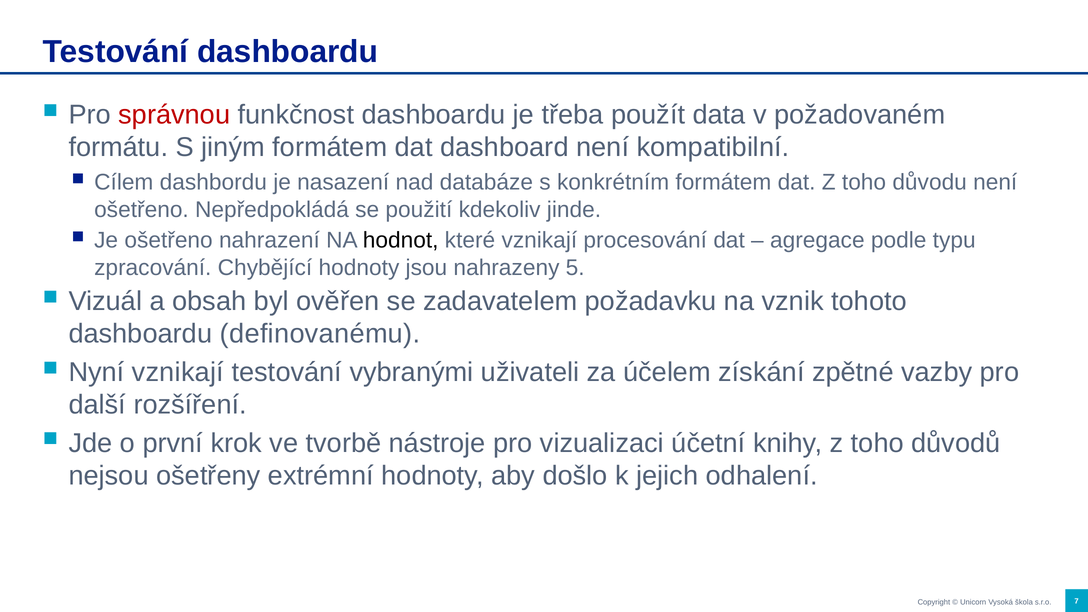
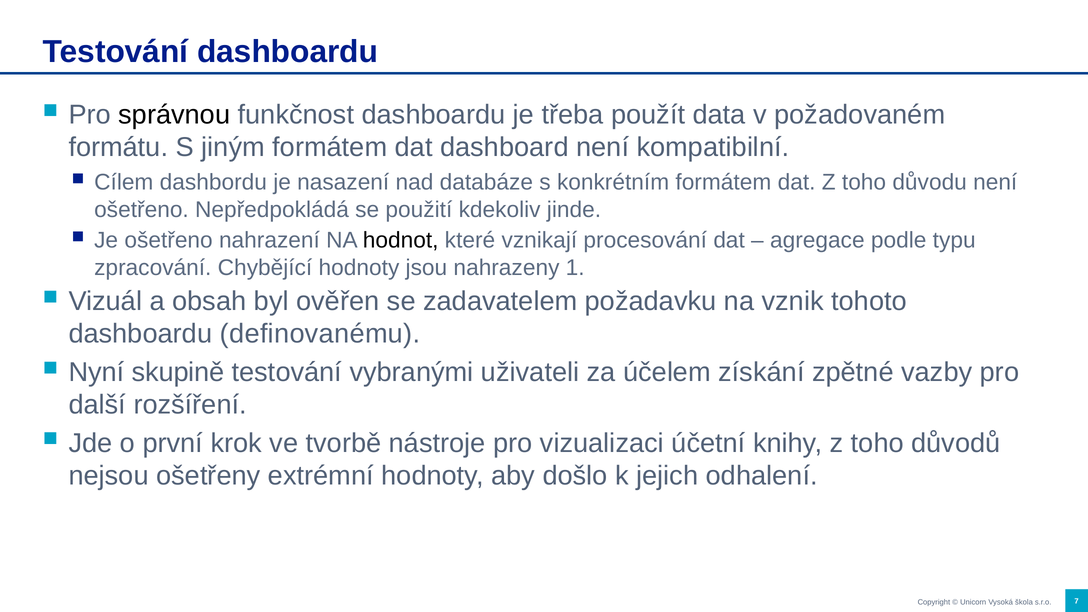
správnou colour: red -> black
5: 5 -> 1
Nyní vznikají: vznikají -> skupině
